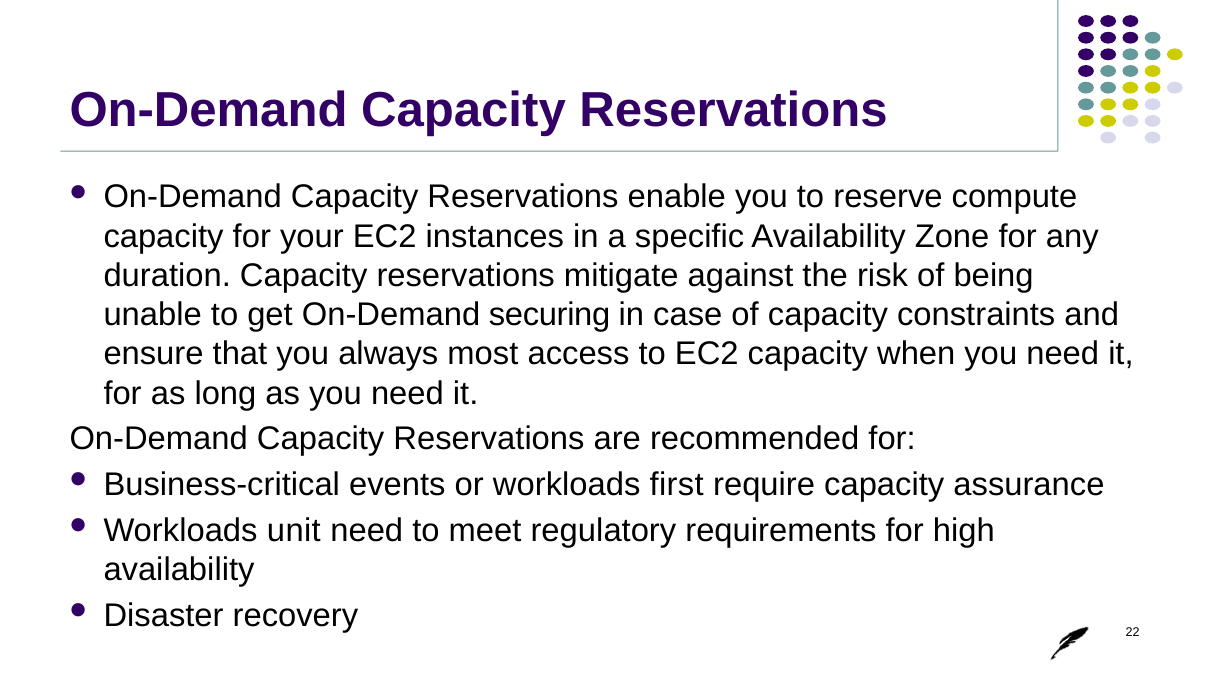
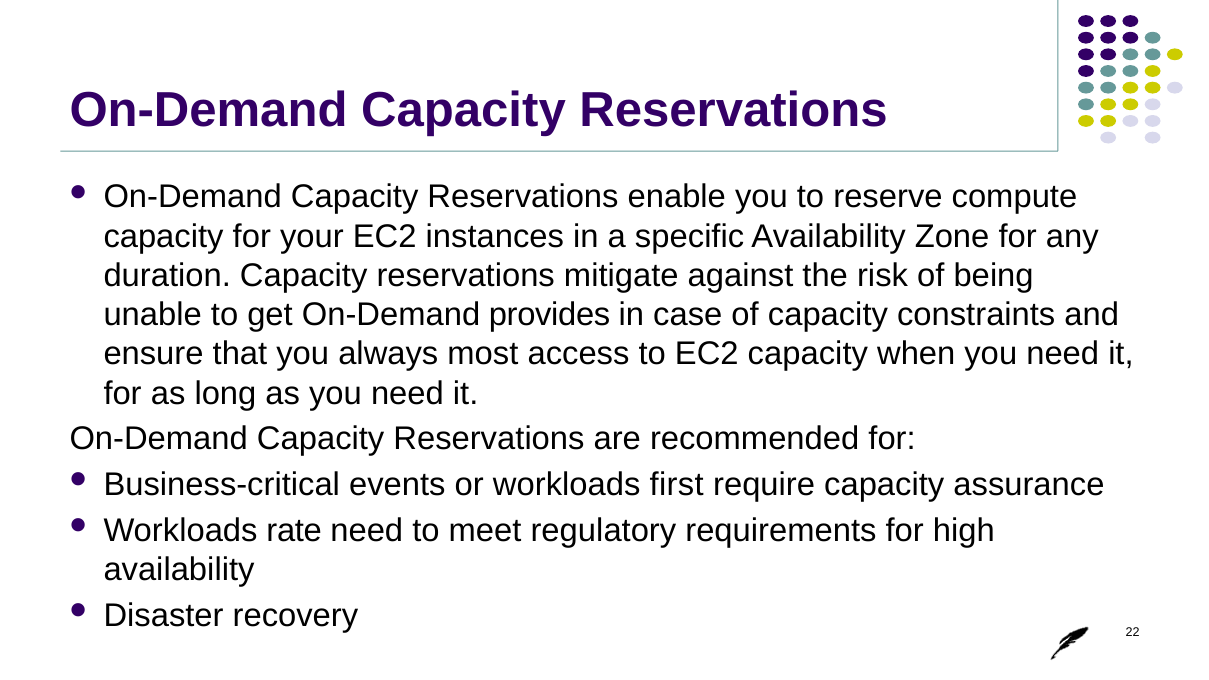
securing: securing -> provides
unit: unit -> rate
